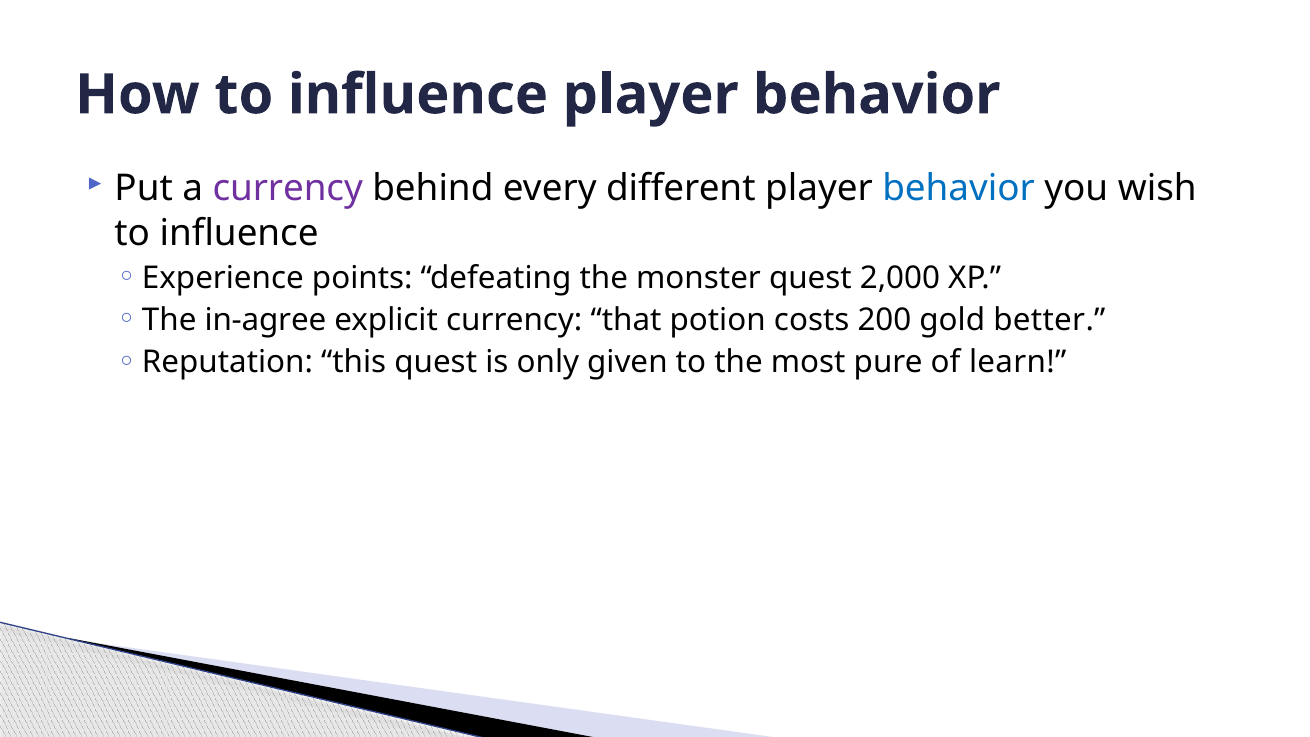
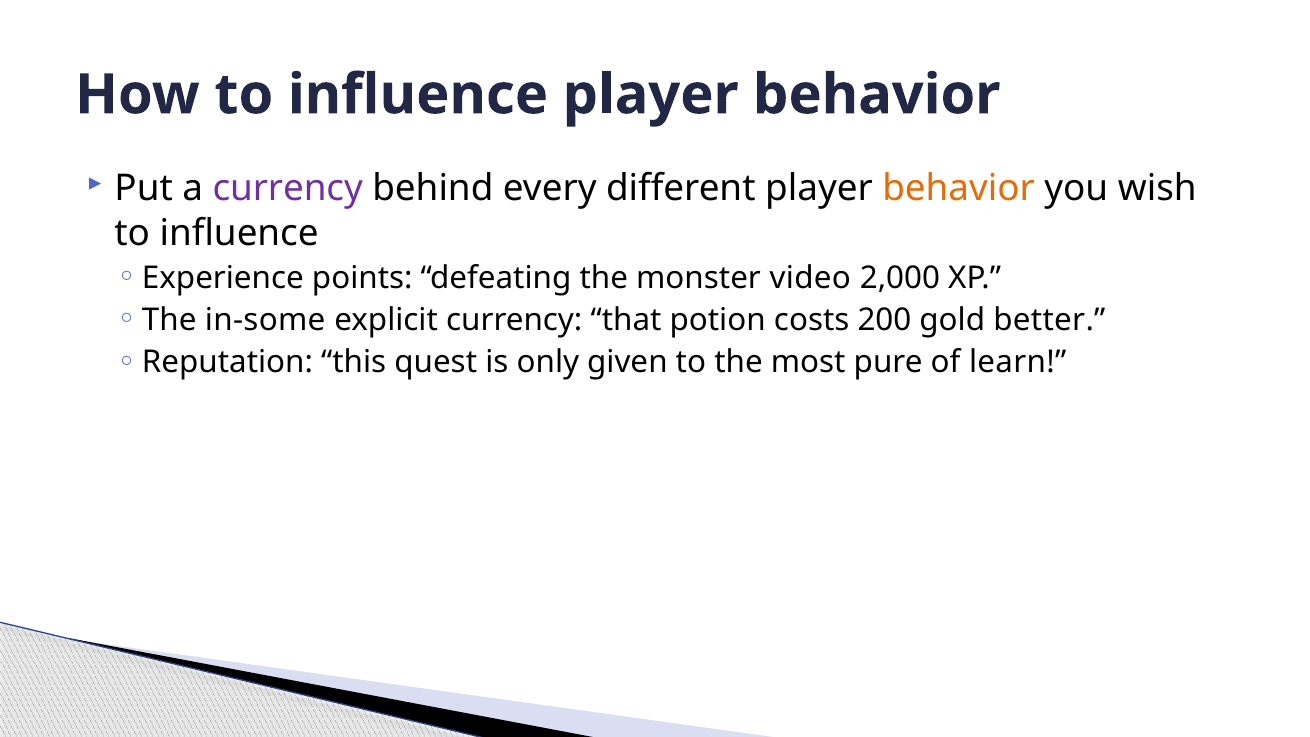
behavior at (959, 189) colour: blue -> orange
monster quest: quest -> video
in-agree: in-agree -> in-some
